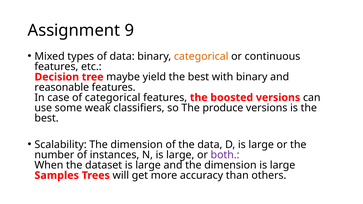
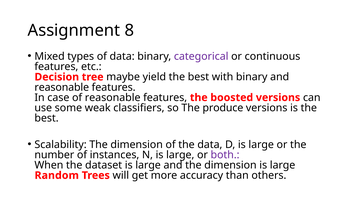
9: 9 -> 8
categorical at (201, 56) colour: orange -> purple
of categorical: categorical -> reasonable
Samples: Samples -> Random
